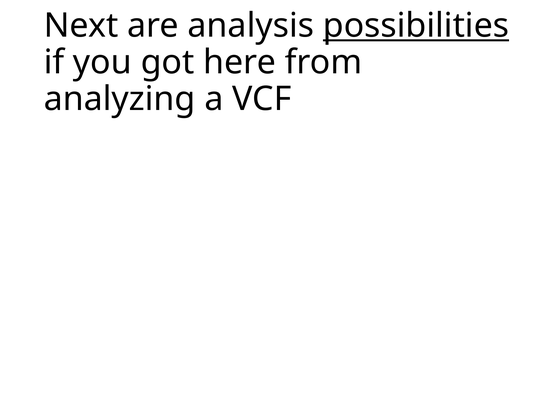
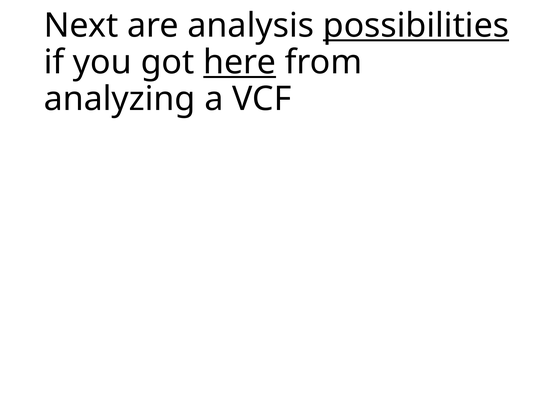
here underline: none -> present
